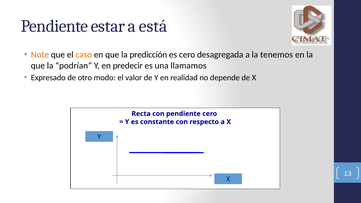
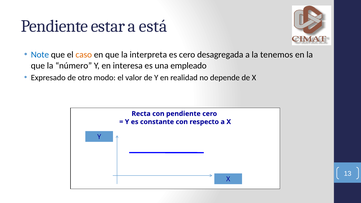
Note colour: orange -> blue
predicción: predicción -> interpreta
podrían: podrían -> número
predecir: predecir -> interesa
llamamos: llamamos -> empleado
